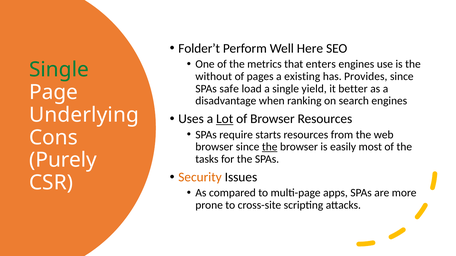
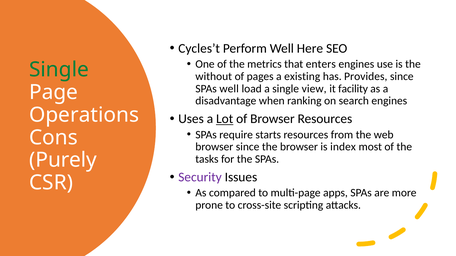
Folder’t: Folder’t -> Cycles’t
SPAs safe: safe -> well
yield: yield -> view
better: better -> facility
Underlying: Underlying -> Operations
the at (270, 147) underline: present -> none
easily: easily -> index
Security colour: orange -> purple
